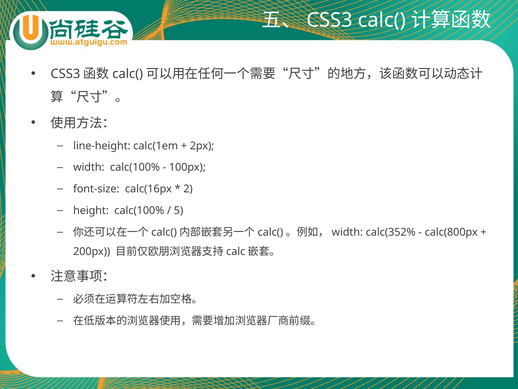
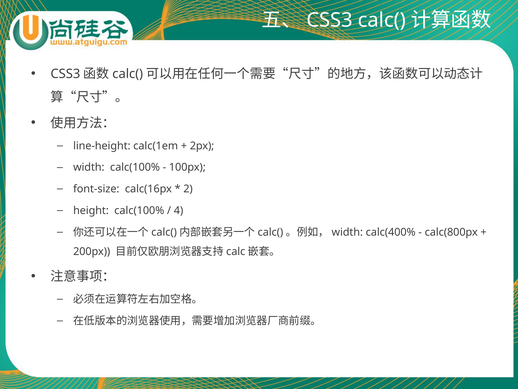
5: 5 -> 4
calc(352%: calc(352% -> calc(400%
